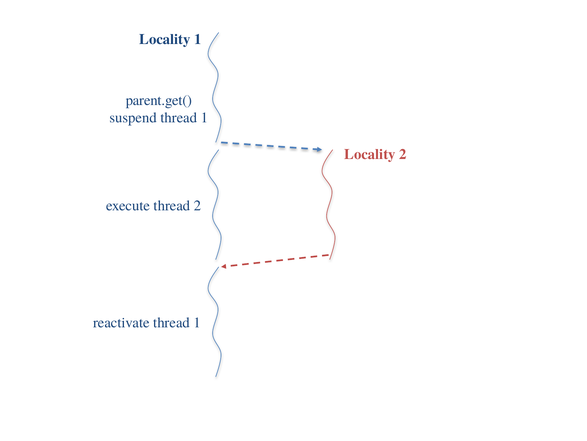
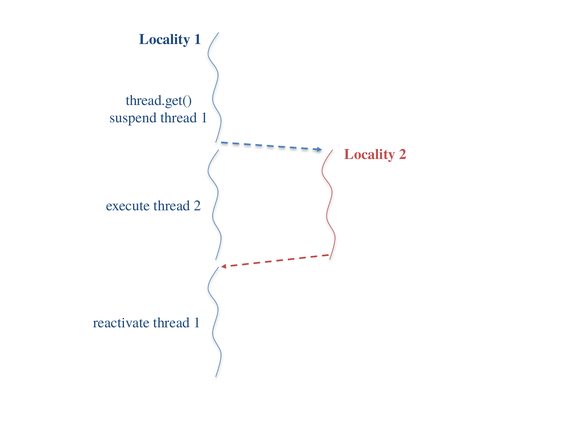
parent.get(: parent.get( -> thread.get(
